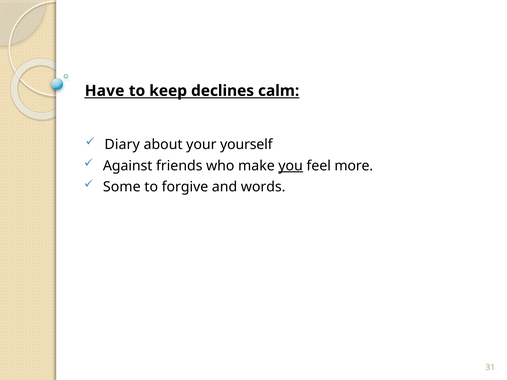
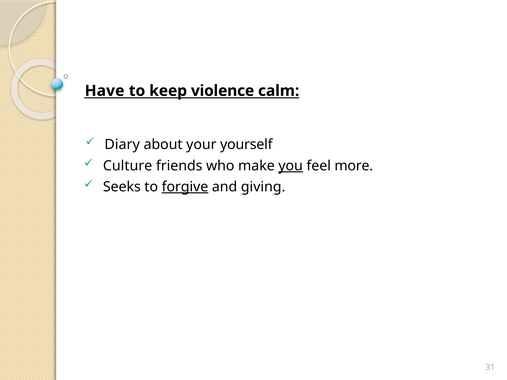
declines: declines -> violence
Against: Against -> Culture
Some: Some -> Seeks
forgive underline: none -> present
words: words -> giving
